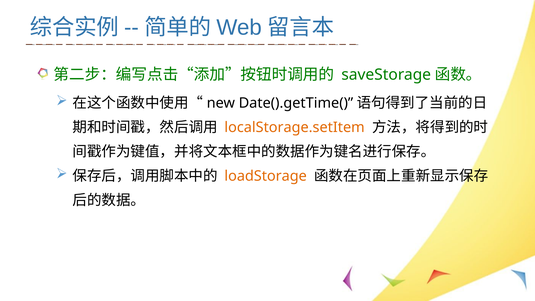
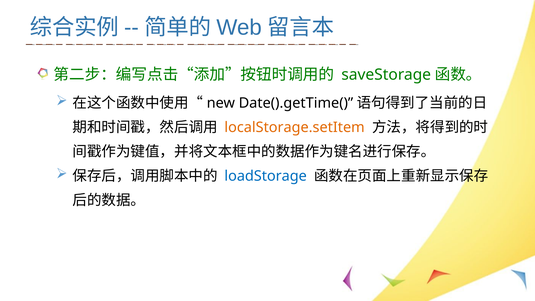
loadStorage colour: orange -> blue
